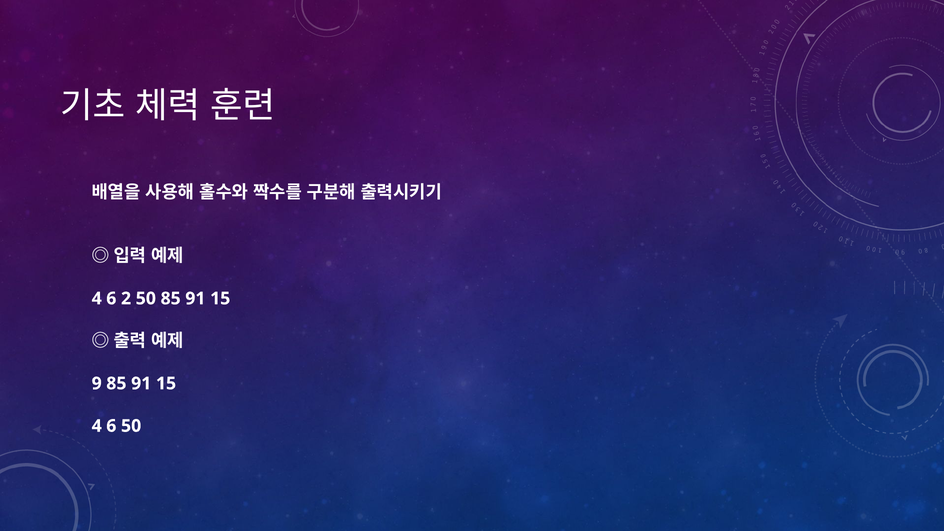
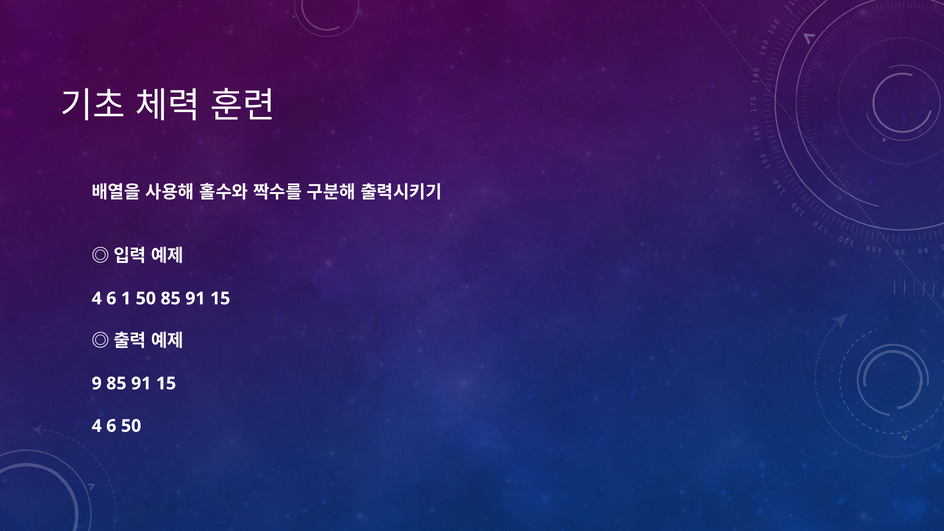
2: 2 -> 1
